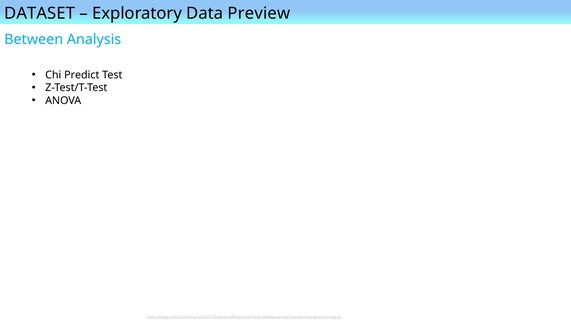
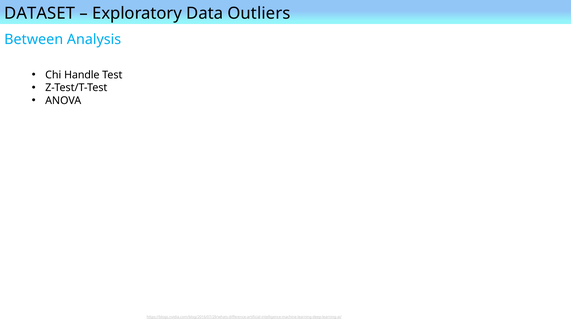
Preview: Preview -> Outliers
Predict: Predict -> Handle
